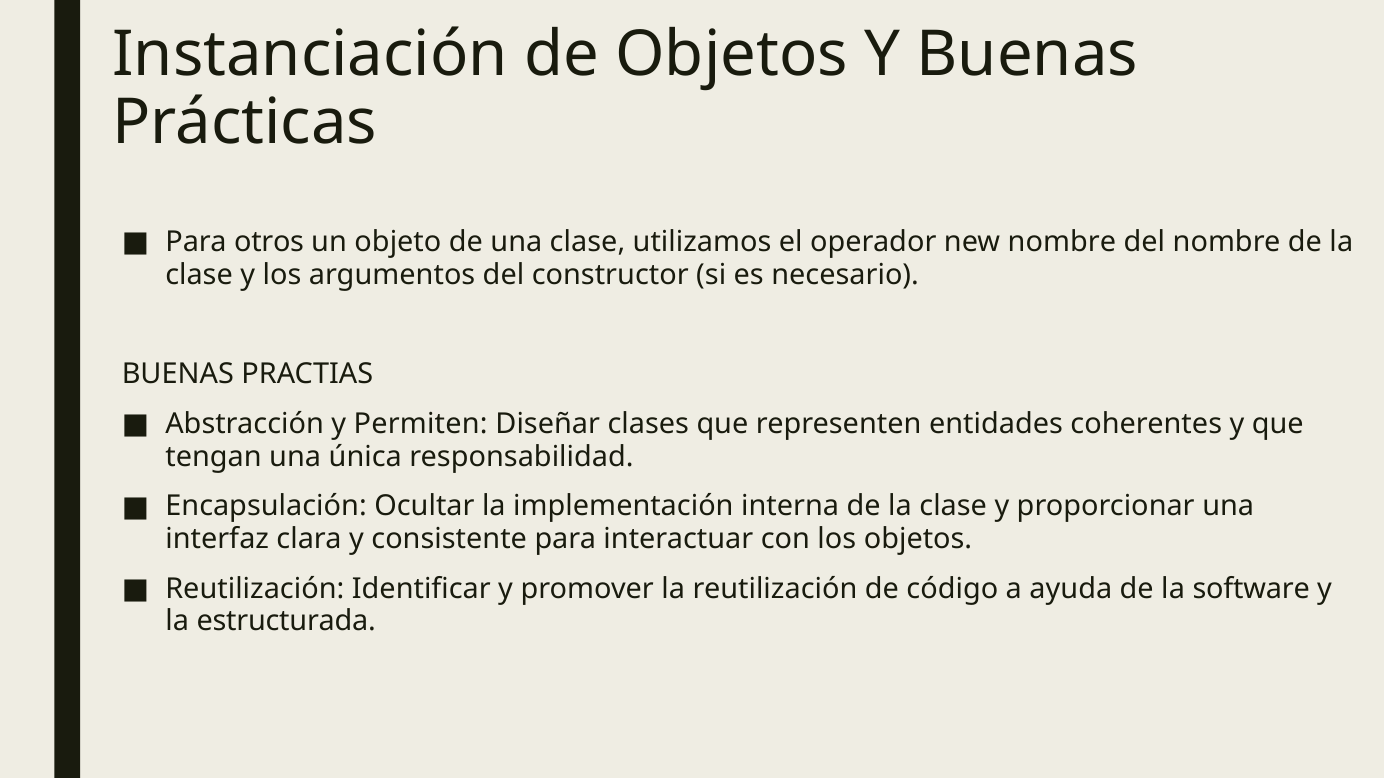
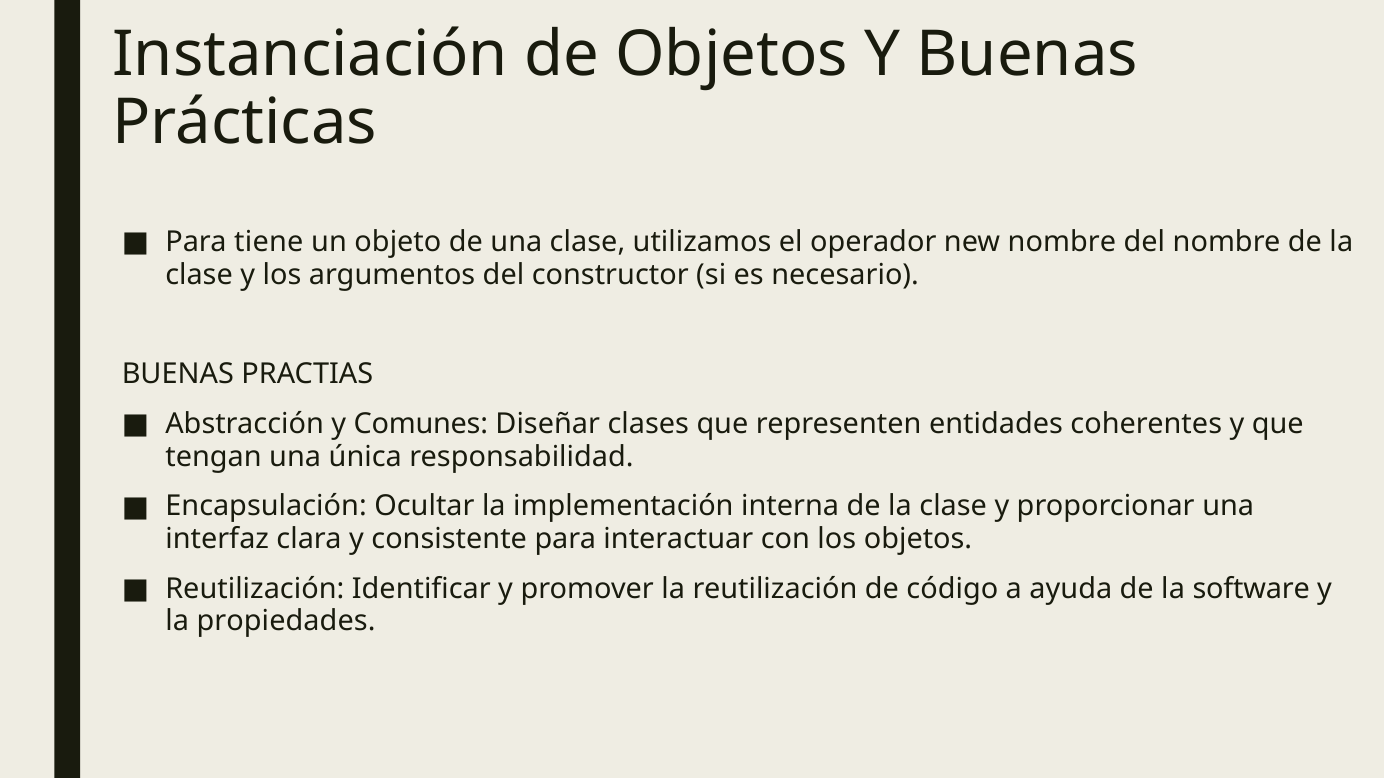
otros: otros -> tiene
Permiten: Permiten -> Comunes
estructurada: estructurada -> propiedades
